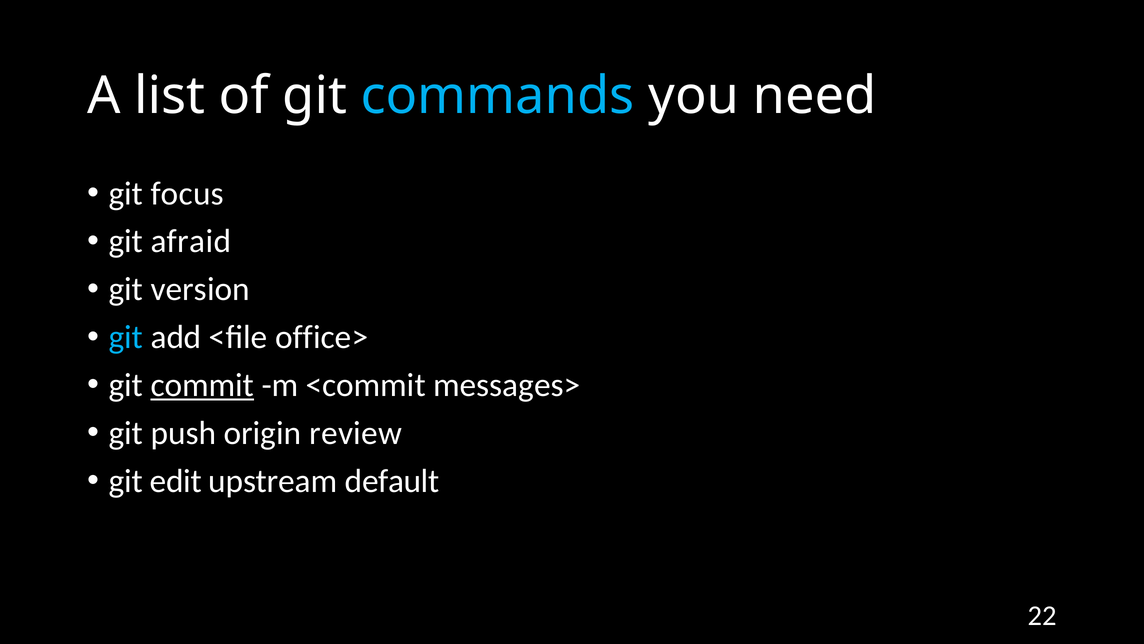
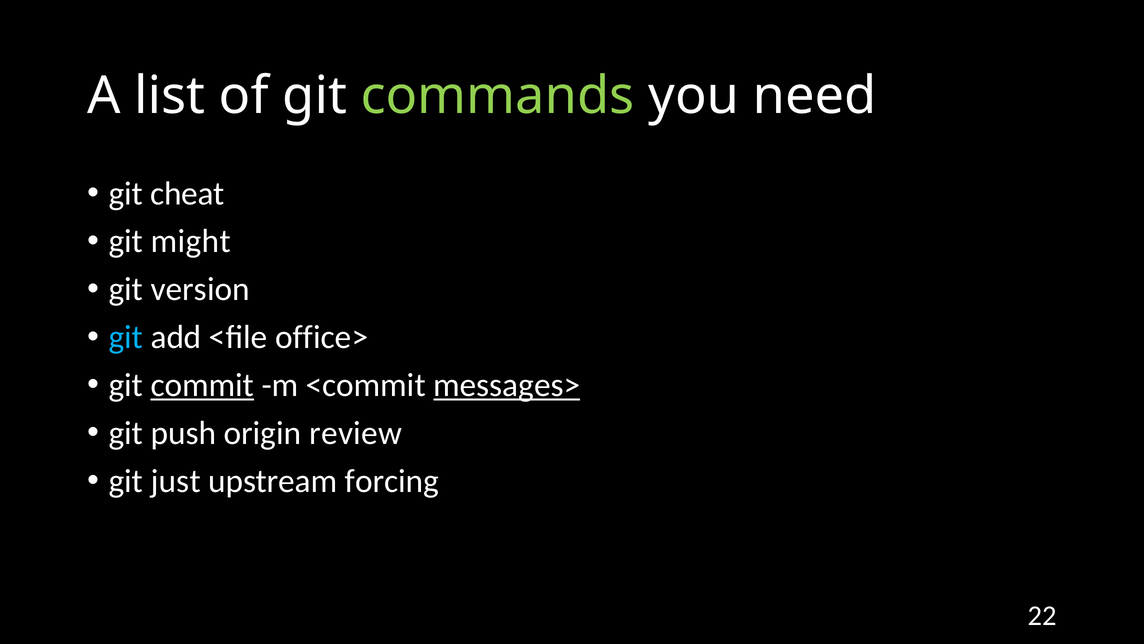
commands colour: light blue -> light green
focus: focus -> cheat
afraid: afraid -> might
messages> underline: none -> present
edit: edit -> just
default: default -> forcing
